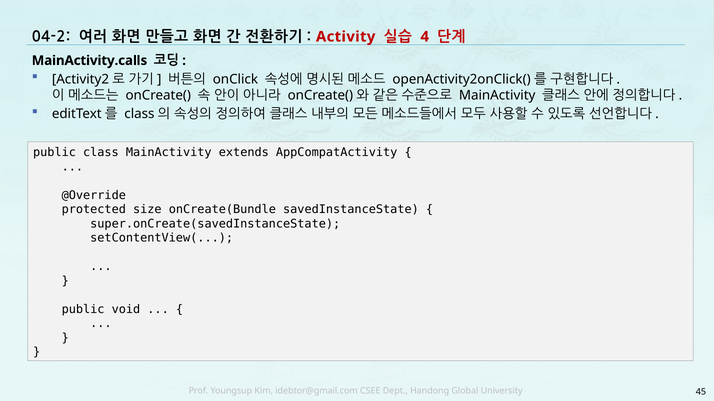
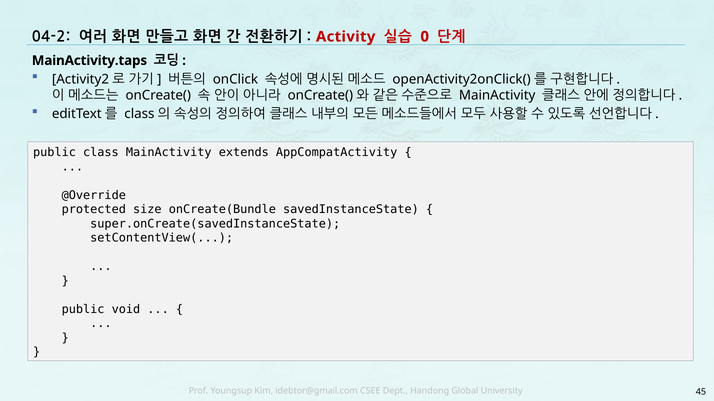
4: 4 -> 0
MainActivity.calls: MainActivity.calls -> MainActivity.taps
